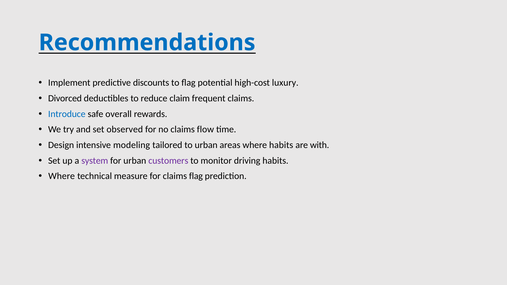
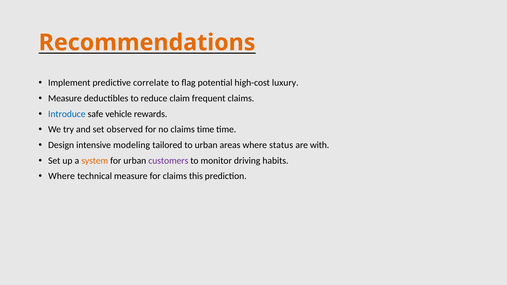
Recommendations colour: blue -> orange
discounts: discounts -> correlate
Divorced at (65, 98): Divorced -> Measure
overall: overall -> vehicle
claims flow: flow -> time
where habits: habits -> status
system colour: purple -> orange
claims flag: flag -> this
